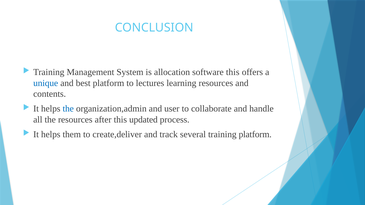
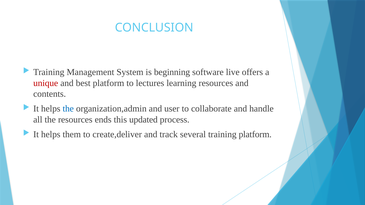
allocation: allocation -> beginning
software this: this -> live
unique colour: blue -> red
after: after -> ends
